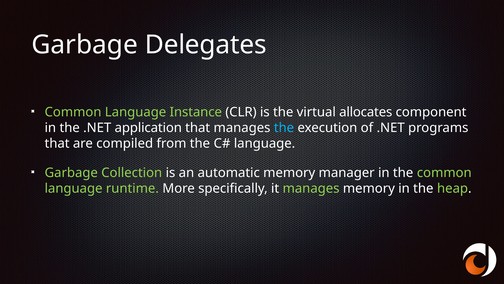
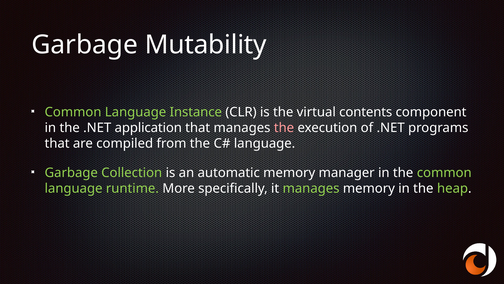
Delegates: Delegates -> Mutability
allocates: allocates -> contents
the at (284, 128) colour: light blue -> pink
